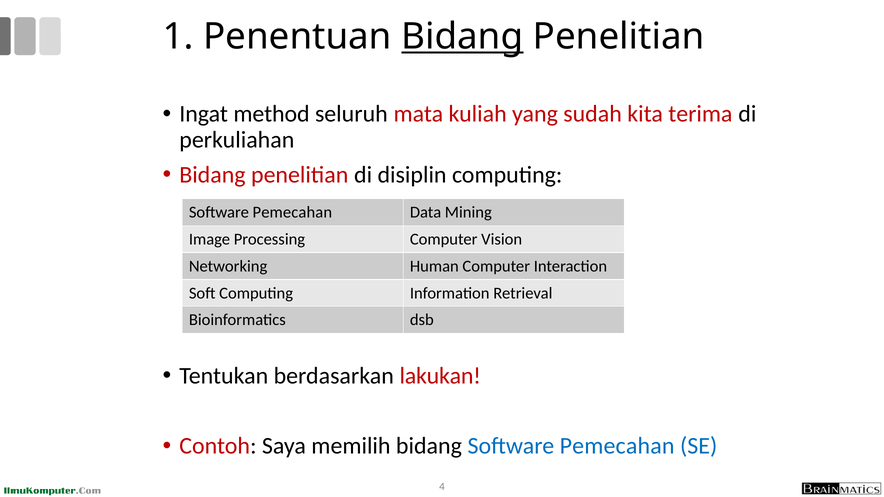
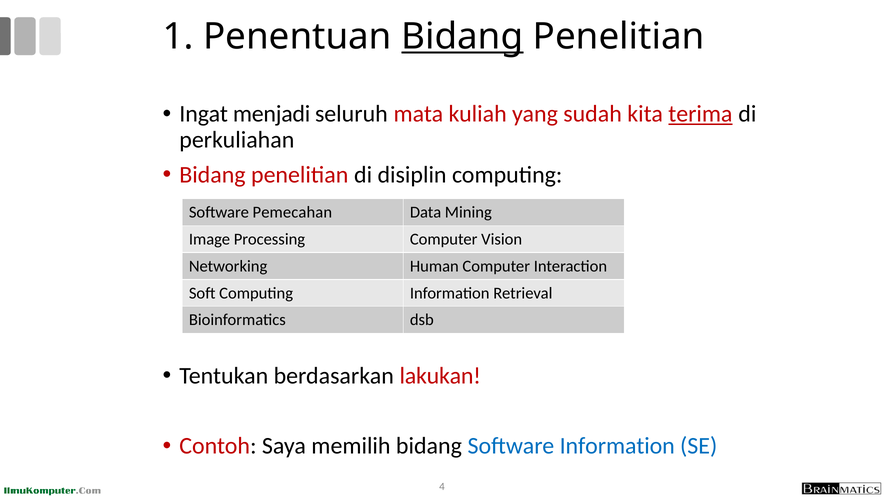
method: method -> menjadi
terima underline: none -> present
bidang Software Pemecahan: Pemecahan -> Information
